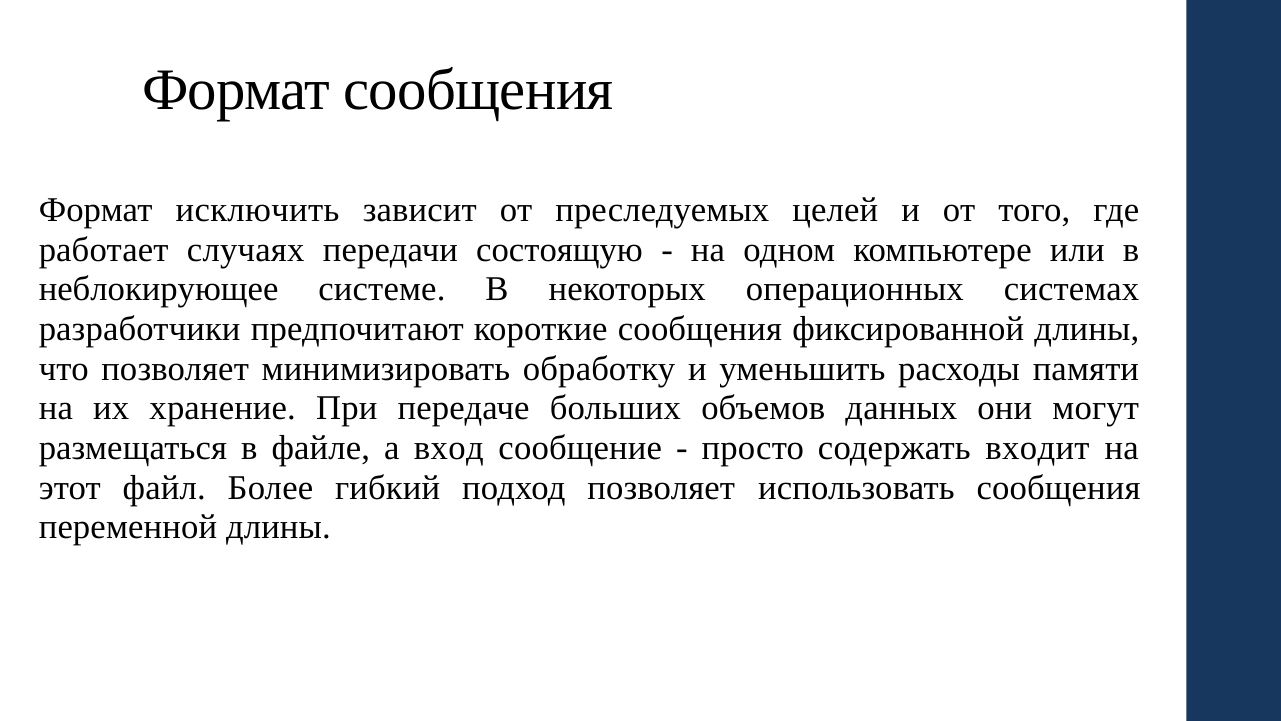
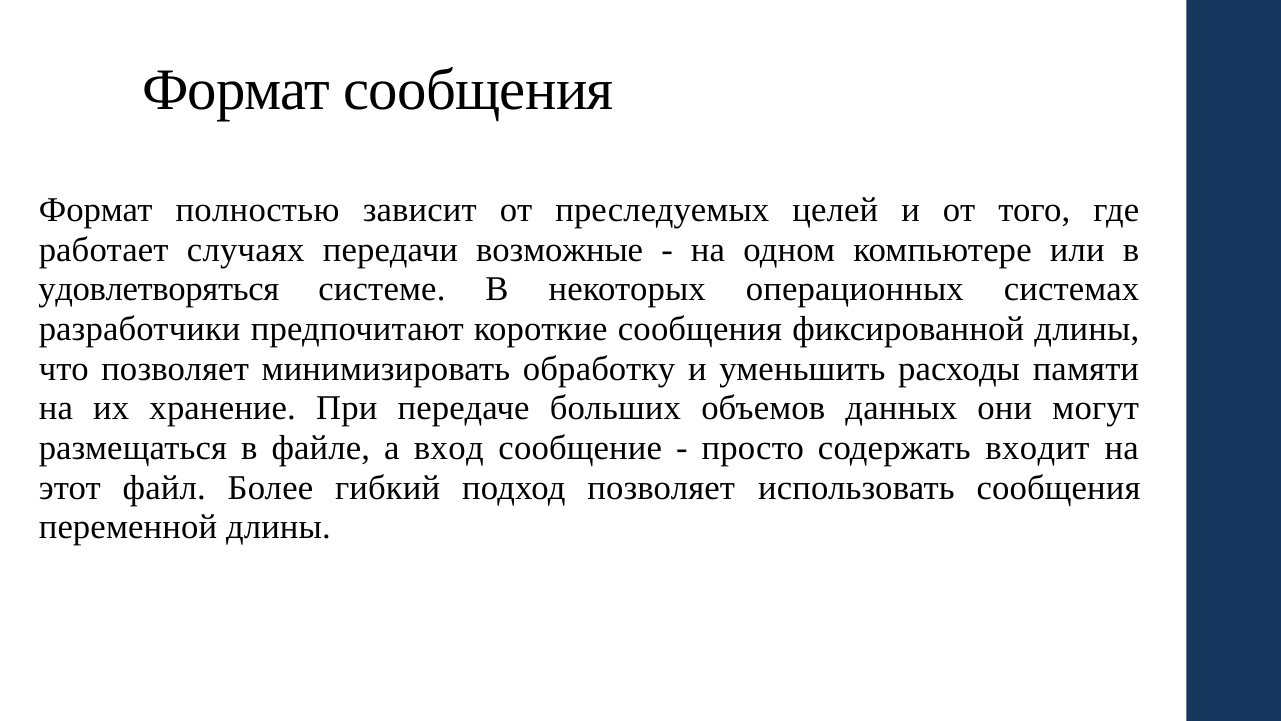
исключить: исключить -> полностью
состоящую: состоящую -> возможные
неблокирующее: неблокирующее -> удовлетворяться
